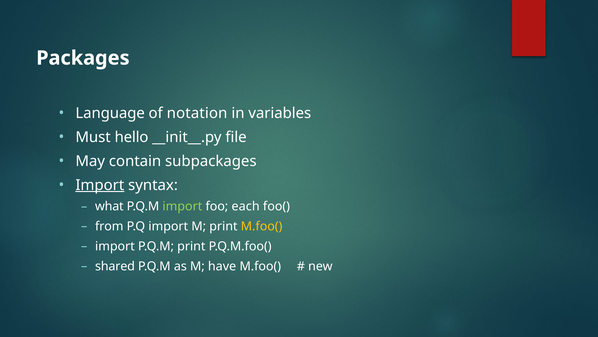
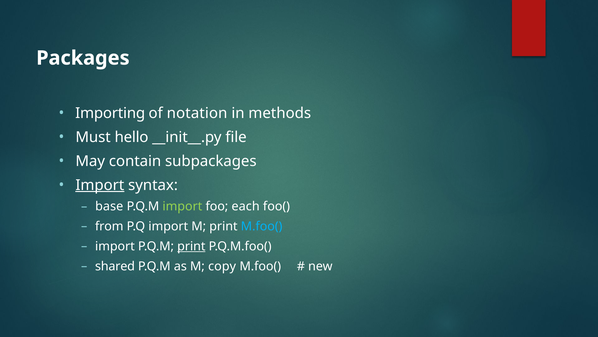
Language: Language -> Importing
variables: variables -> methods
what: what -> base
M.foo( at (262, 226) colour: yellow -> light blue
print at (191, 246) underline: none -> present
have: have -> copy
